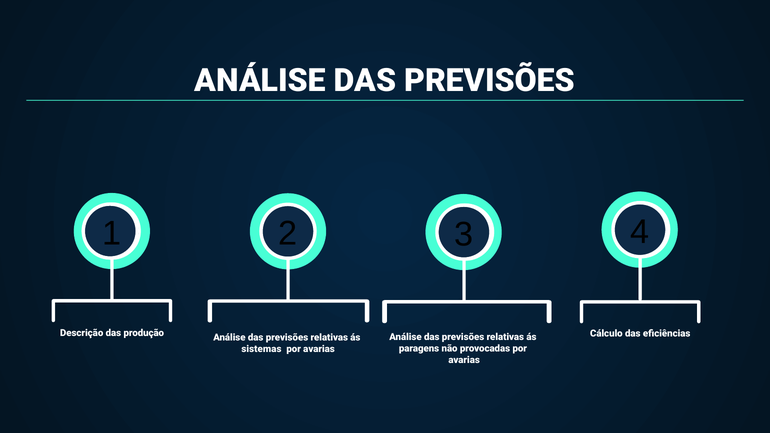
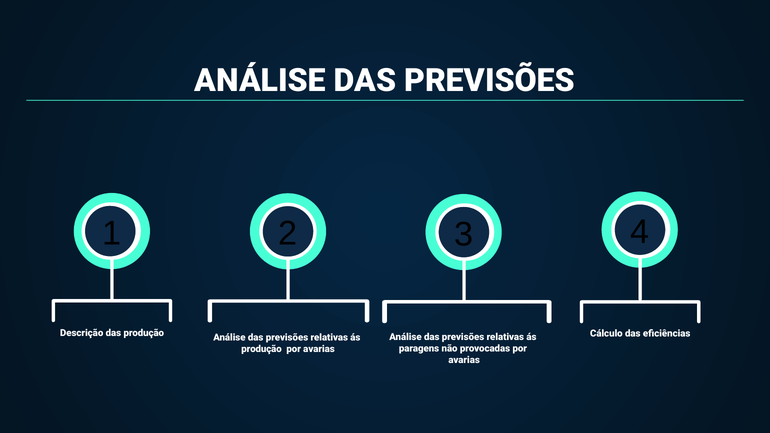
sistemas at (261, 349): sistemas -> produção
